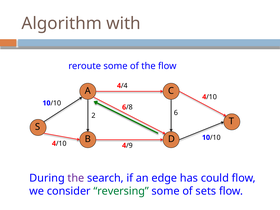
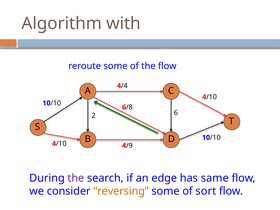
could: could -> same
reversing colour: green -> orange
sets: sets -> sort
